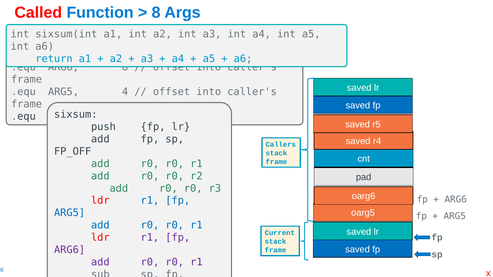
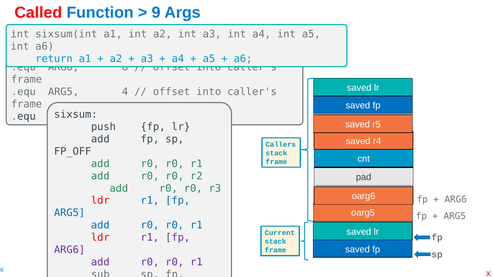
8 at (156, 12): 8 -> 9
